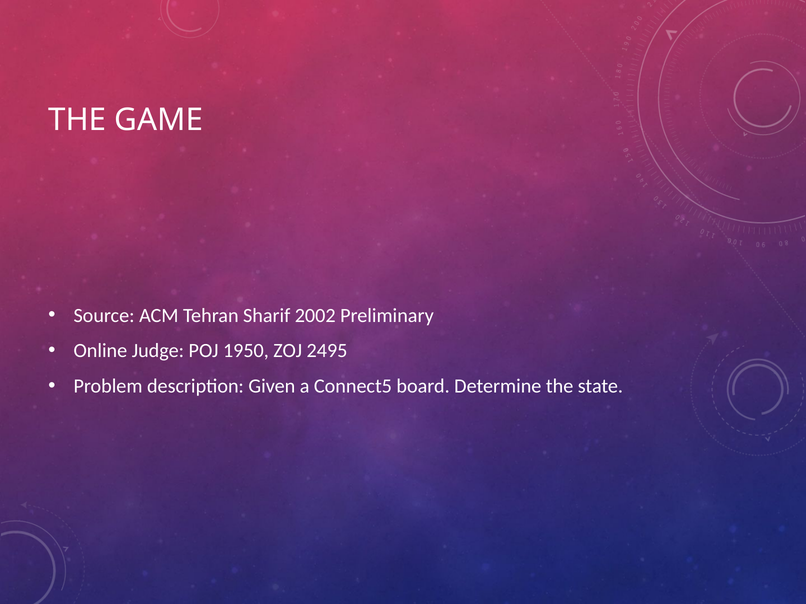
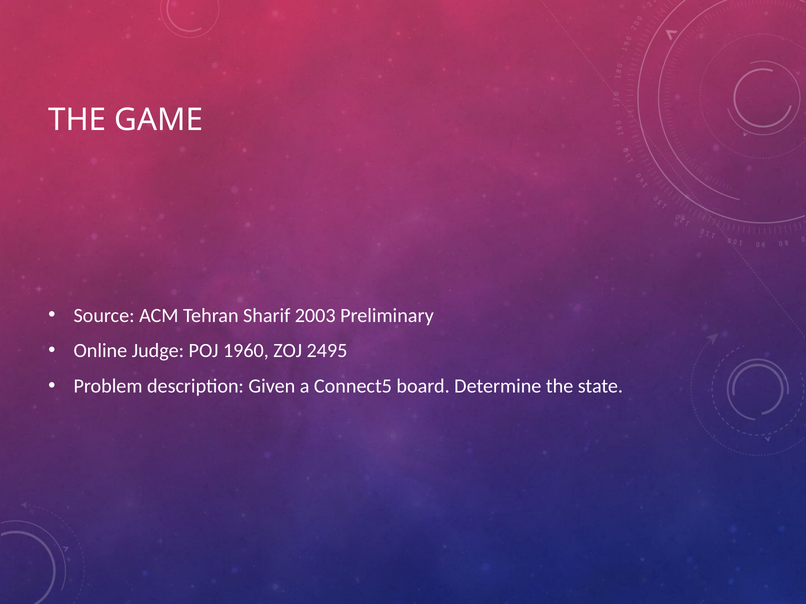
2002: 2002 -> 2003
1950: 1950 -> 1960
